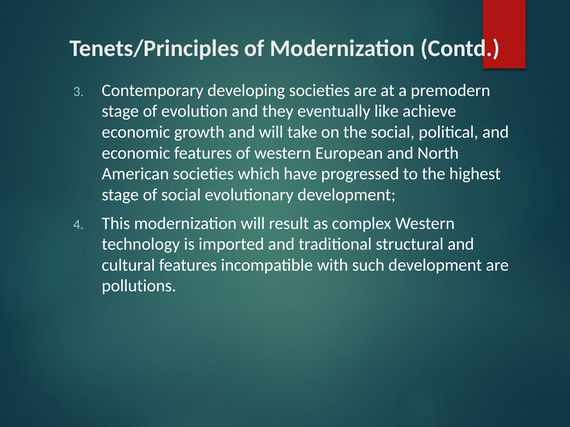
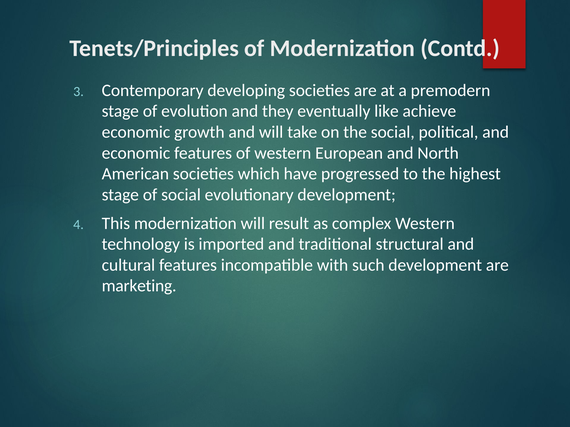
pollutions: pollutions -> marketing
